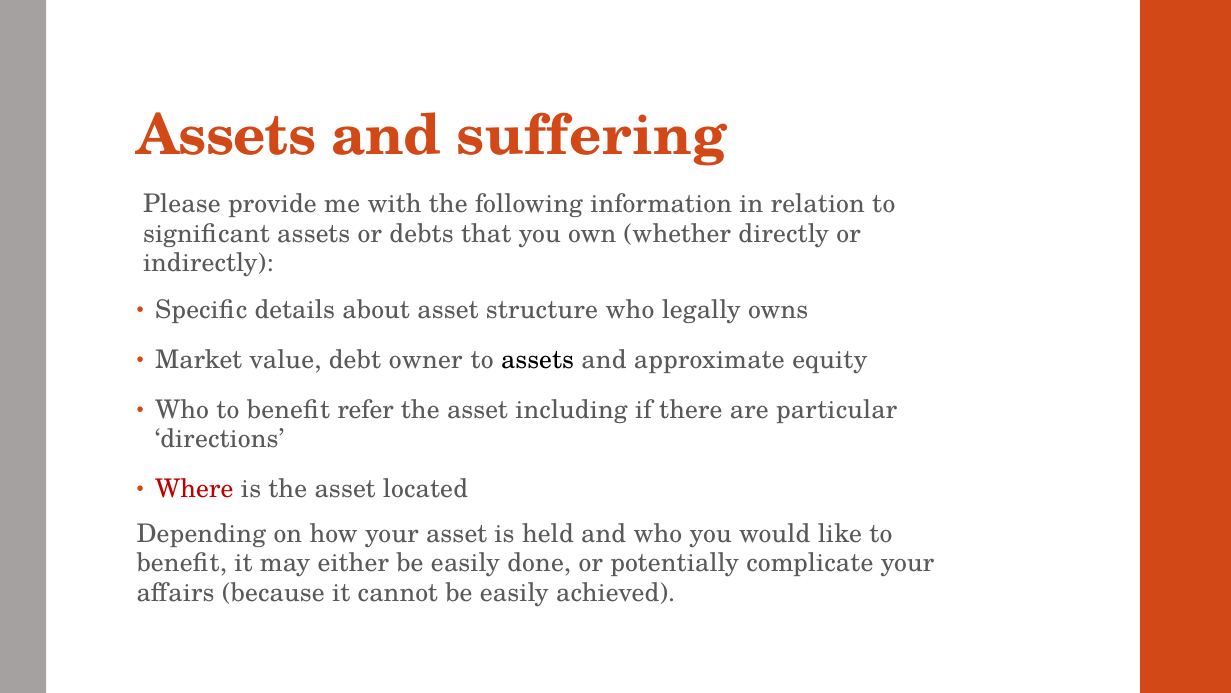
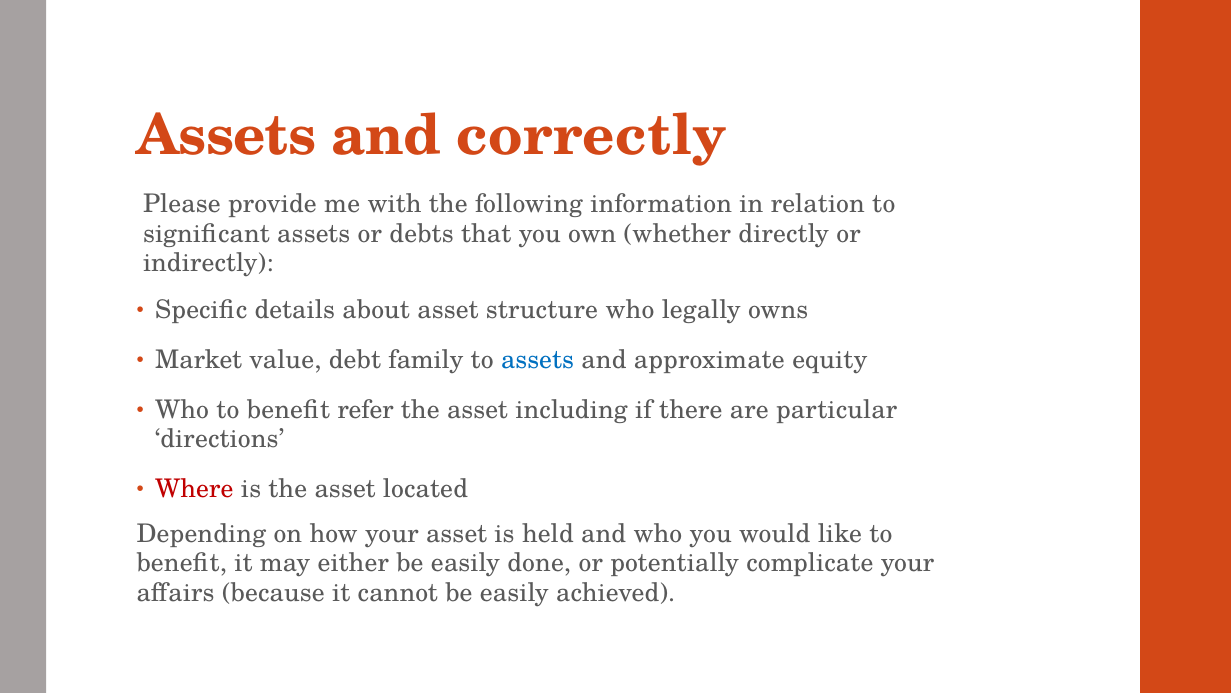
suffering: suffering -> correctly
owner: owner -> family
assets at (538, 360) colour: black -> blue
